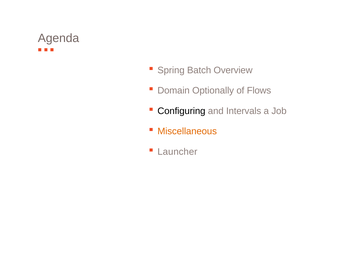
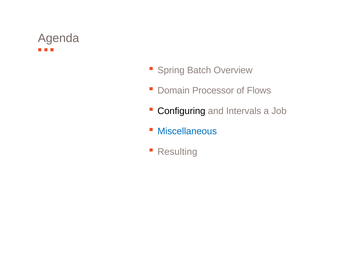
Optionally: Optionally -> Processor
Miscellaneous colour: orange -> blue
Launcher: Launcher -> Resulting
